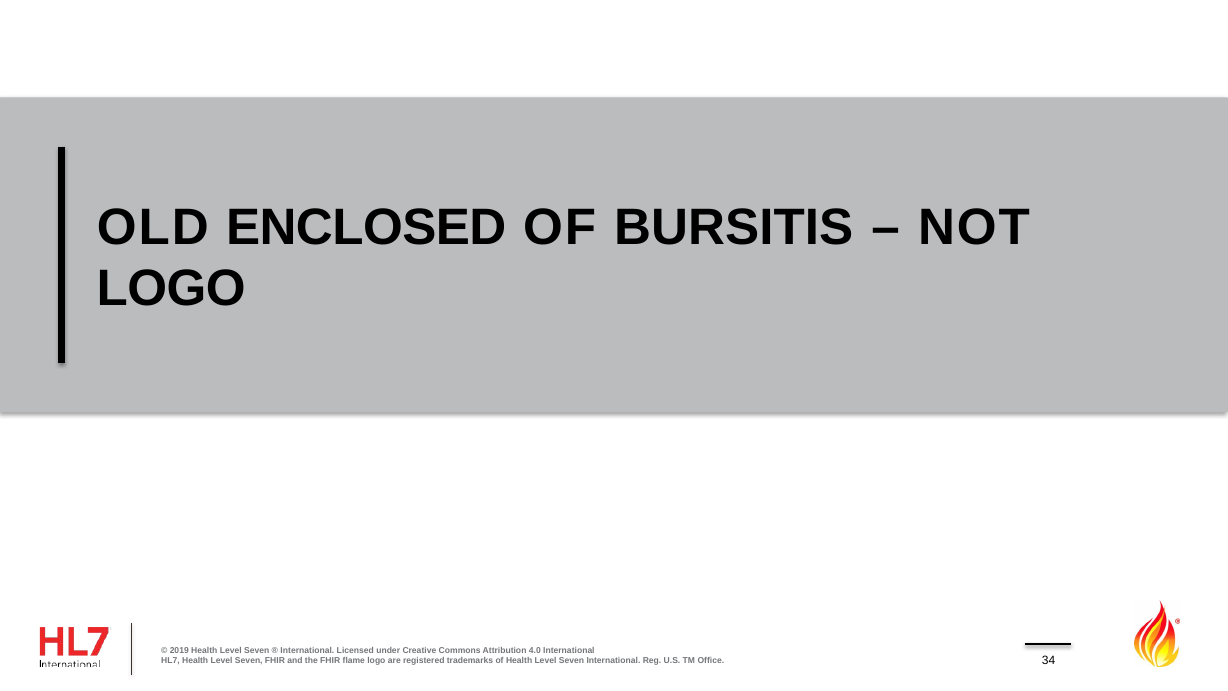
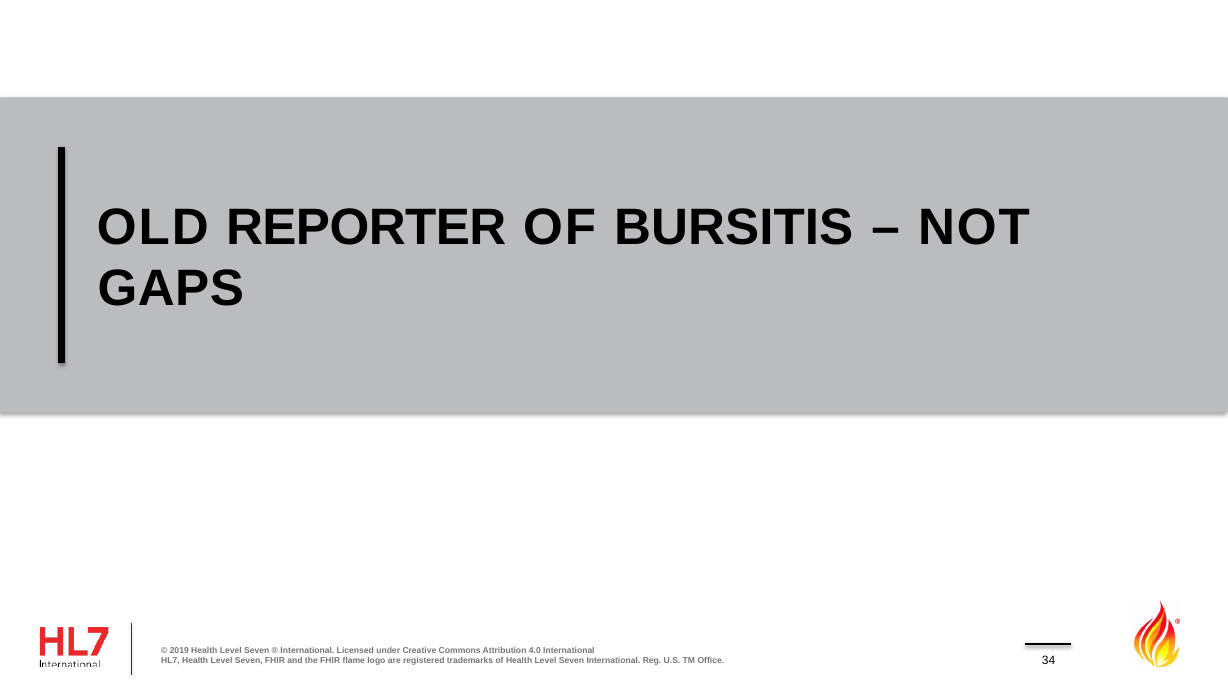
ENCLOSED: ENCLOSED -> REPORTER
LOGO at (171, 289): LOGO -> GAPS
